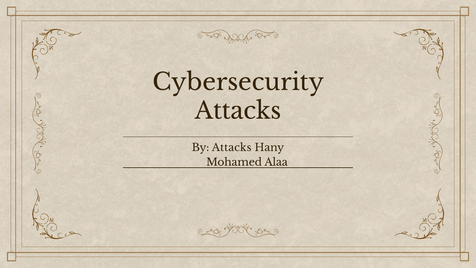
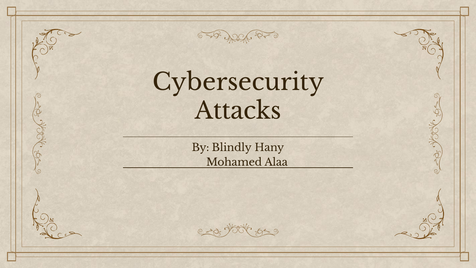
By Attacks: Attacks -> Blindly
